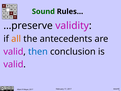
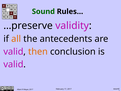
then colour: blue -> orange
